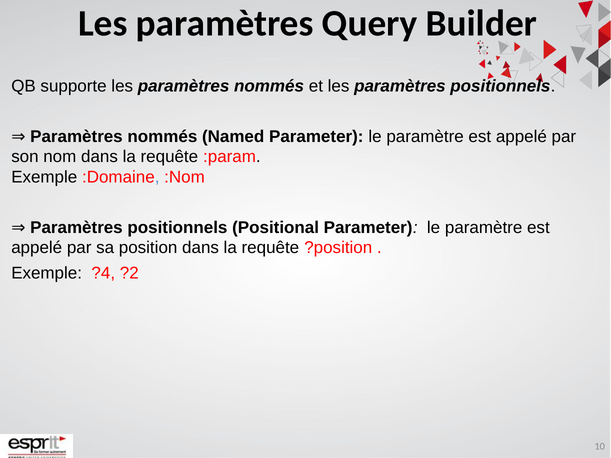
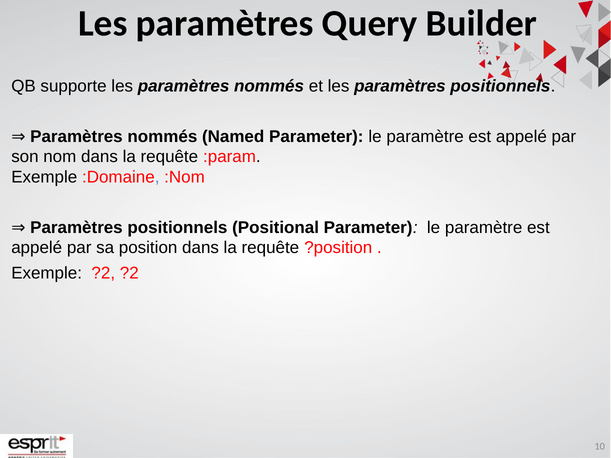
Exemple ?4: ?4 -> ?2
